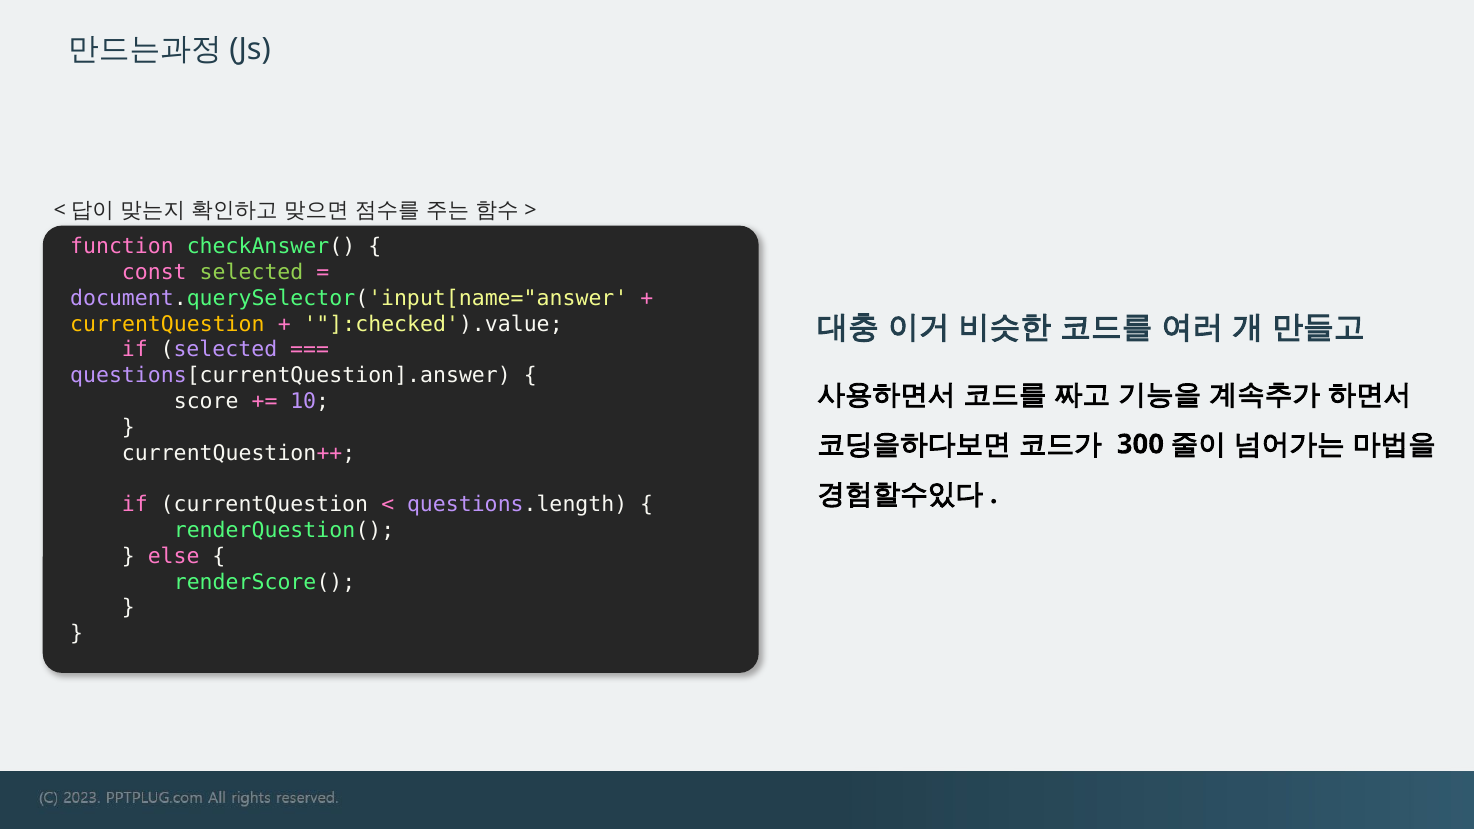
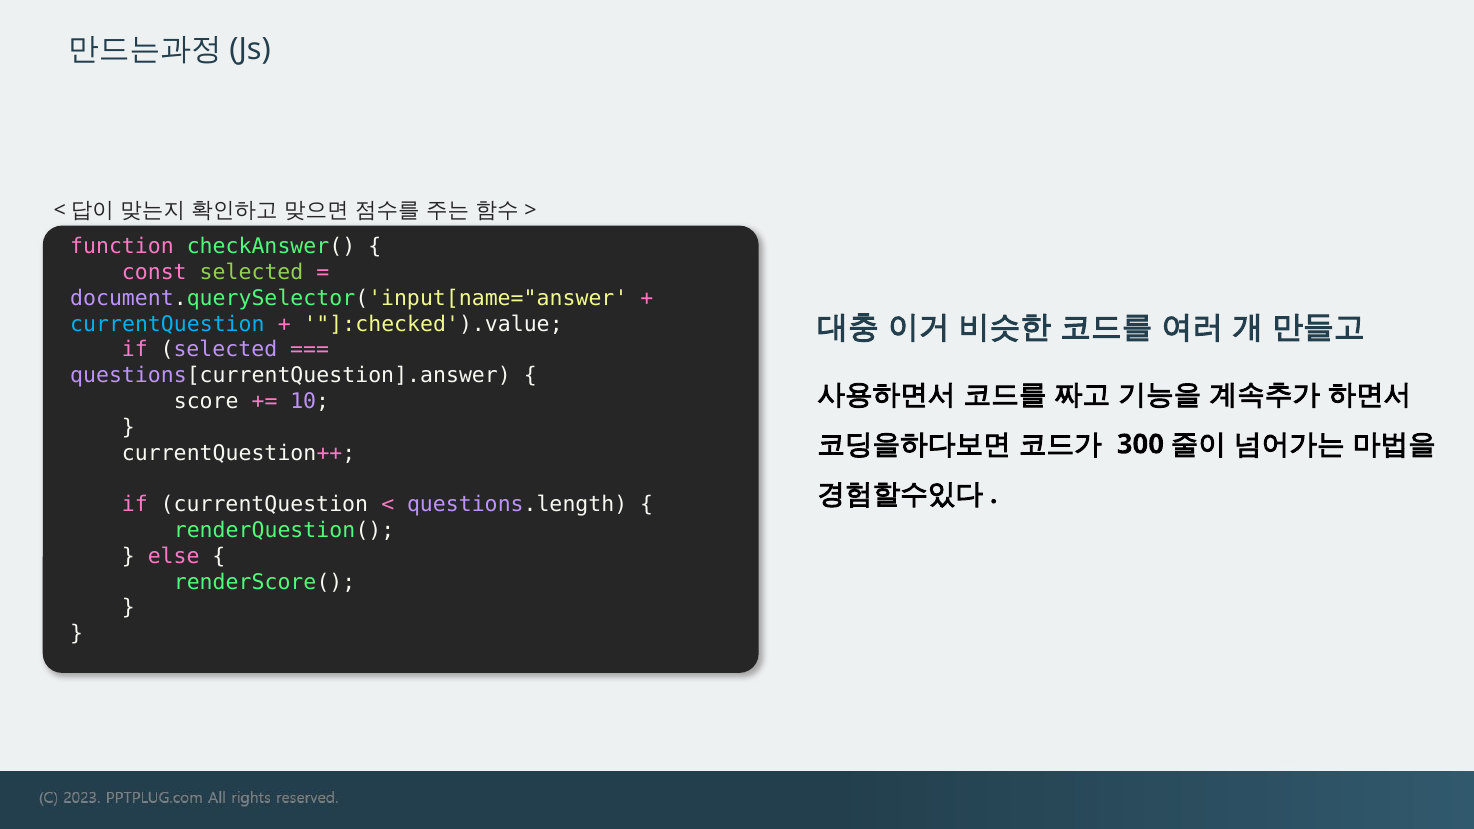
currentQuestion at (167, 324) colour: yellow -> light blue
